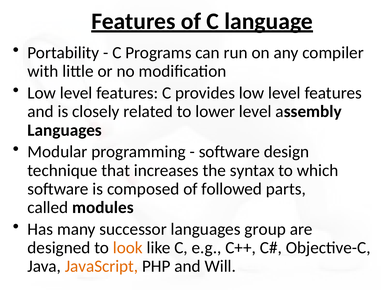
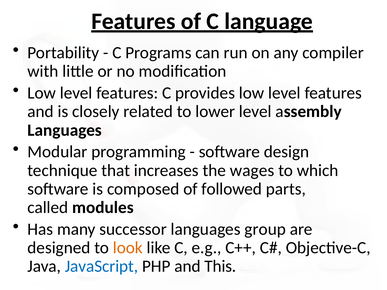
syntax: syntax -> wages
JavaScript colour: orange -> blue
Will: Will -> This
